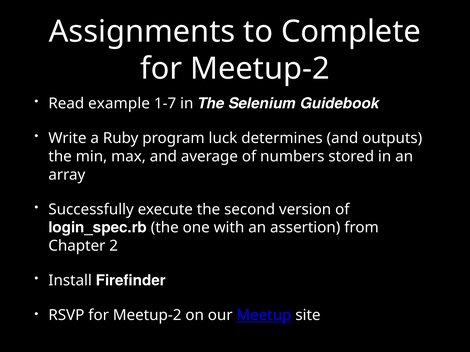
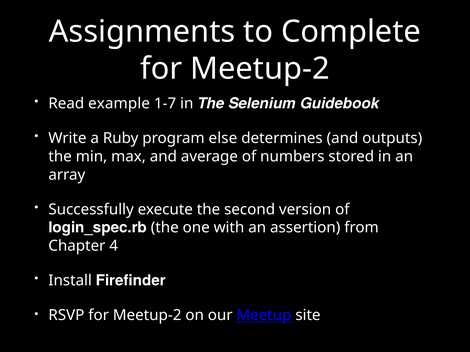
luck: luck -> else
2: 2 -> 4
